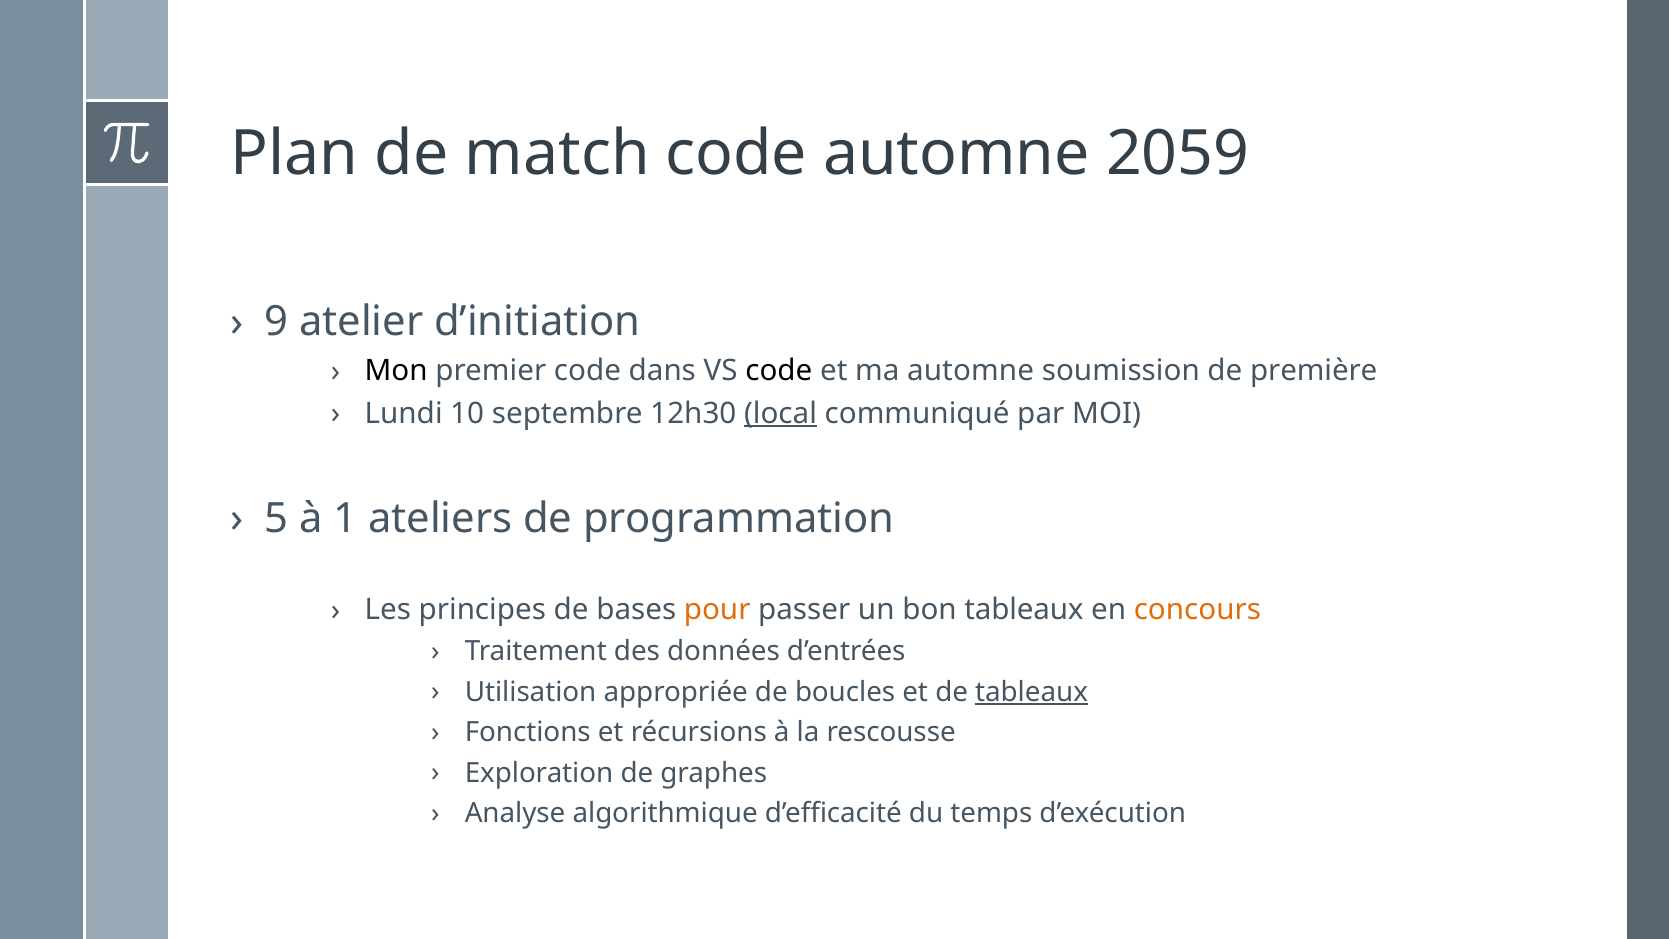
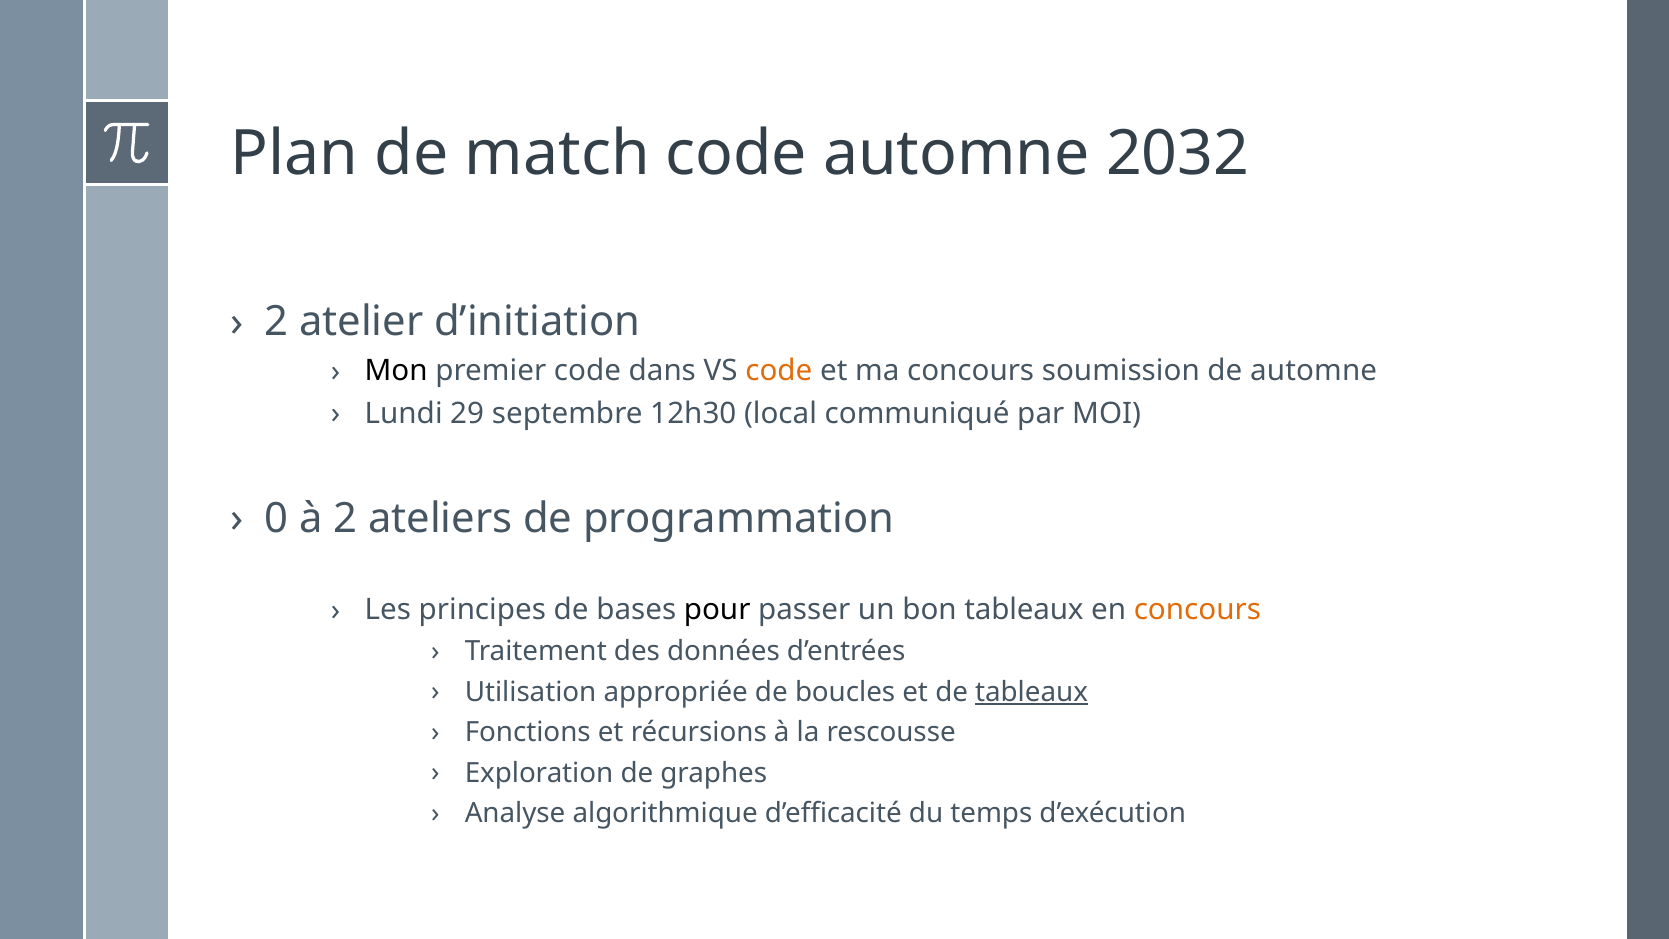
2059: 2059 -> 2032
9 at (276, 322): 9 -> 2
code at (779, 371) colour: black -> orange
ma automne: automne -> concours
de première: première -> automne
10: 10 -> 29
local underline: present -> none
5: 5 -> 0
à 1: 1 -> 2
pour colour: orange -> black
